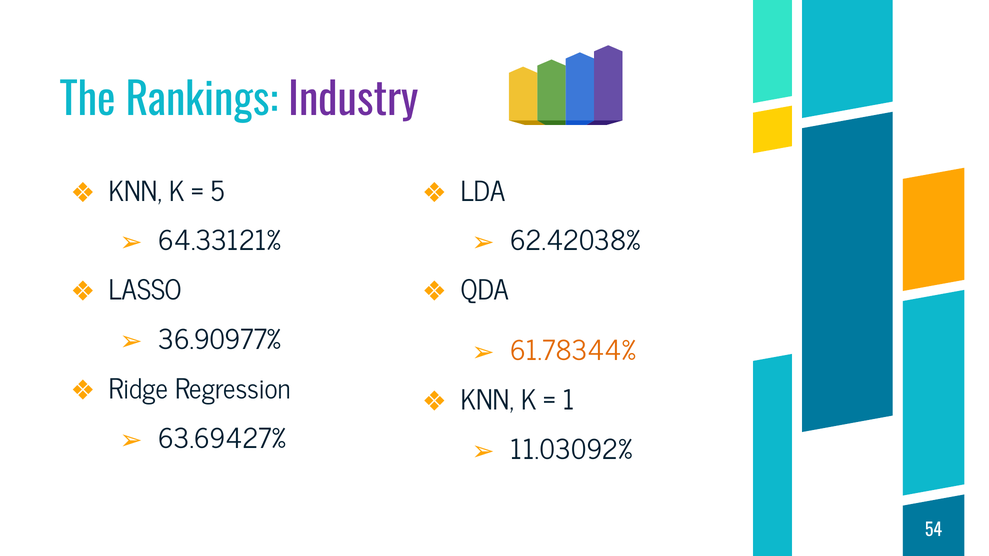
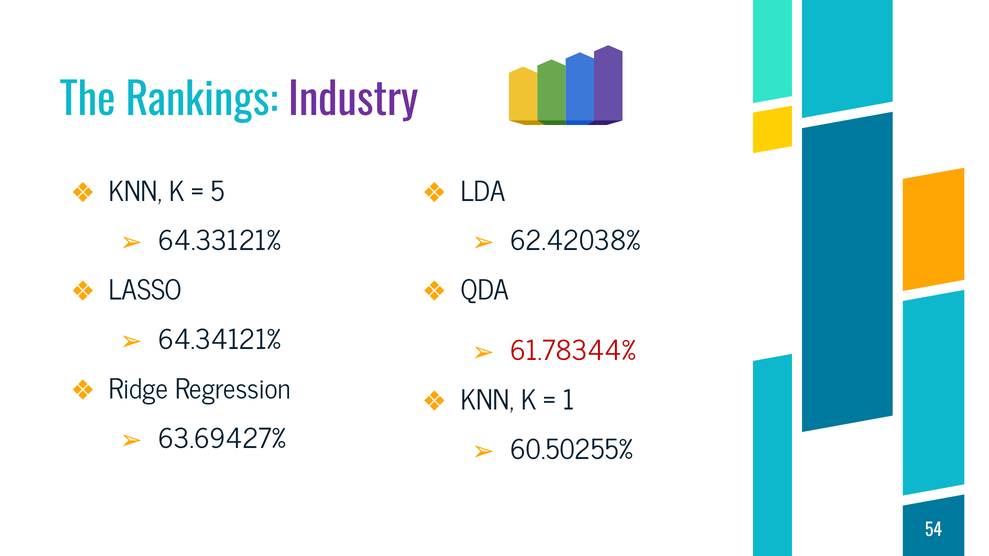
36.90977%: 36.90977% -> 64.34121%
61.78344% colour: orange -> red
11.03092%: 11.03092% -> 60.50255%
